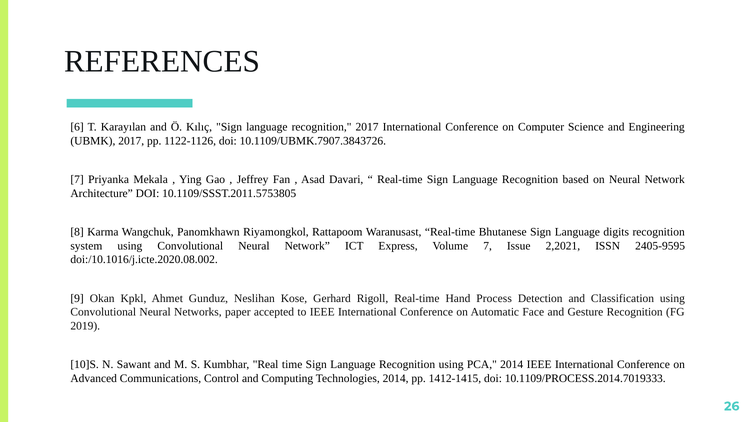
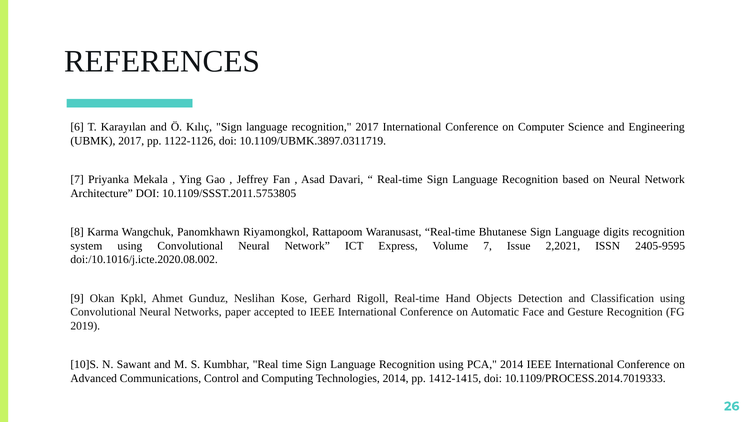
10.1109/UBMK.7907.3843726: 10.1109/UBMK.7907.3843726 -> 10.1109/UBMK.3897.0311719
Process: Process -> Objects
